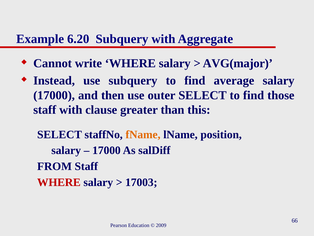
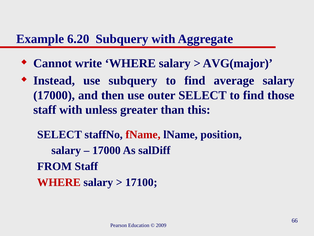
clause: clause -> unless
fName colour: orange -> red
17003: 17003 -> 17100
